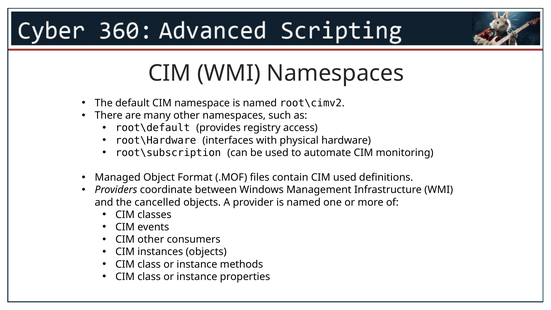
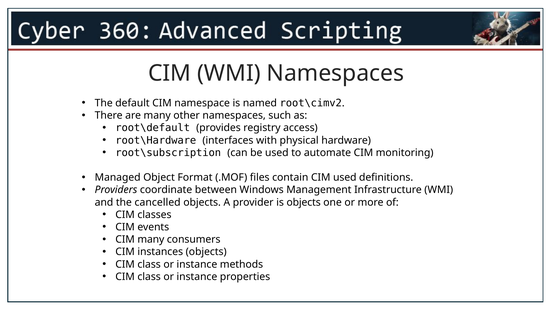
provider is named: named -> objects
CIM other: other -> many
